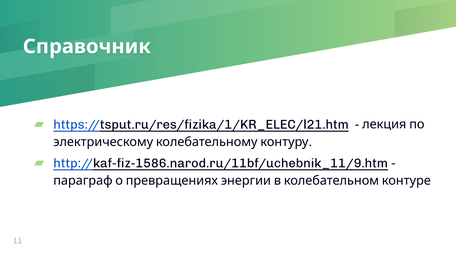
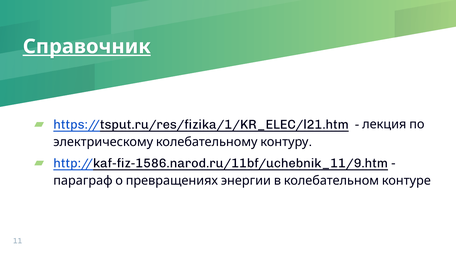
Справочник underline: none -> present
